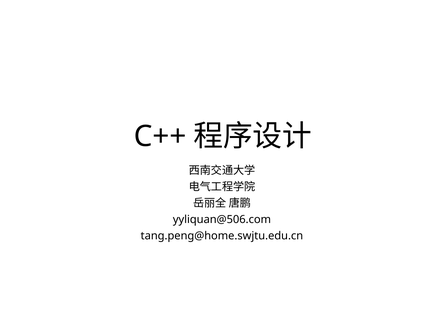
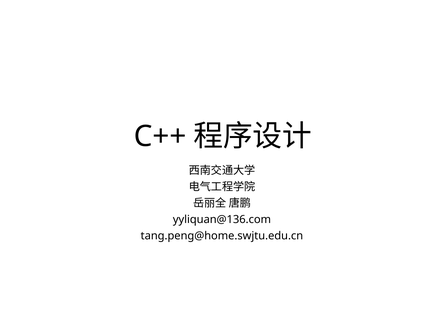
yyliquan@506.com: yyliquan@506.com -> yyliquan@136.com
